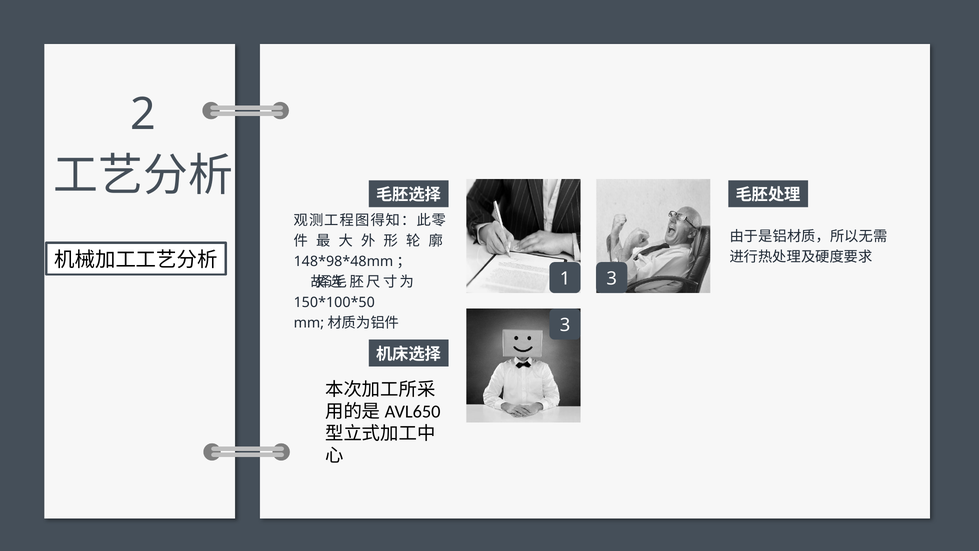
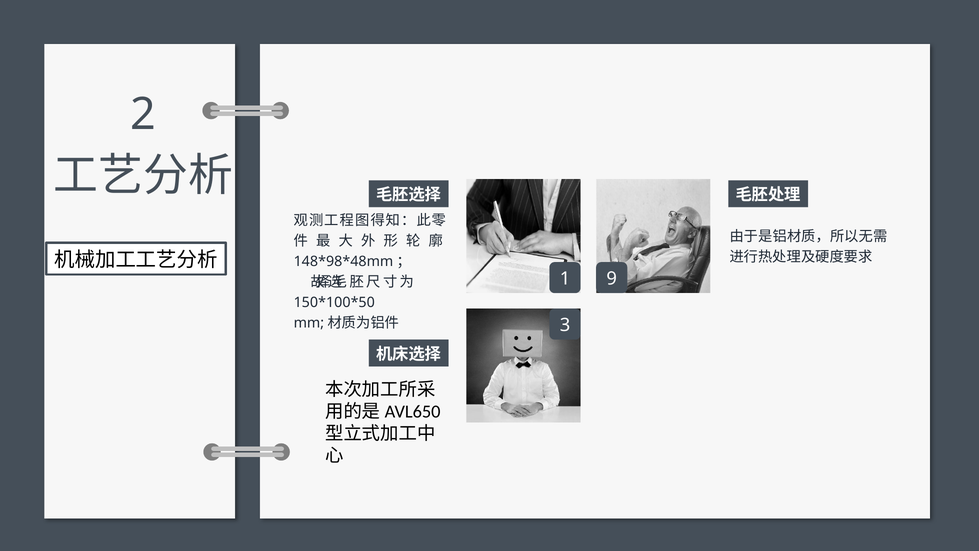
1 3: 3 -> 9
